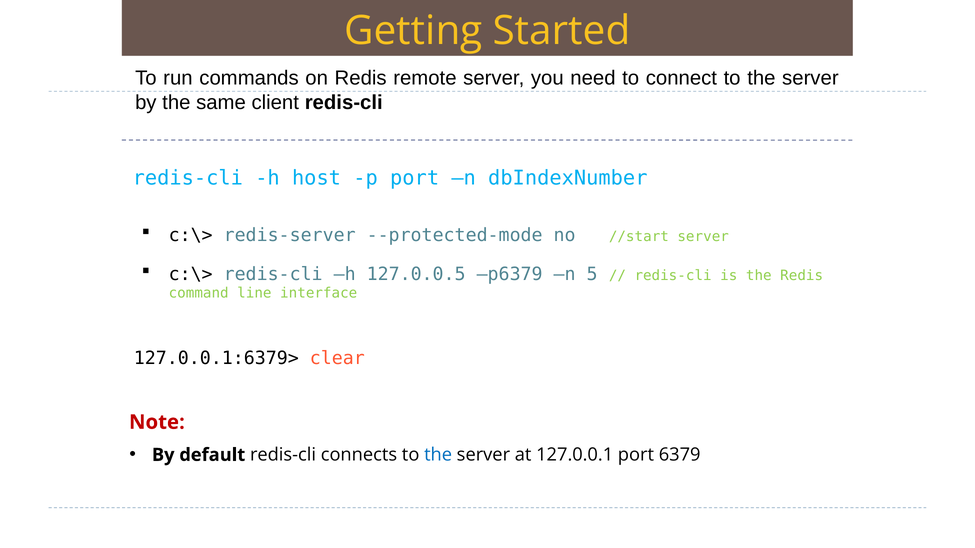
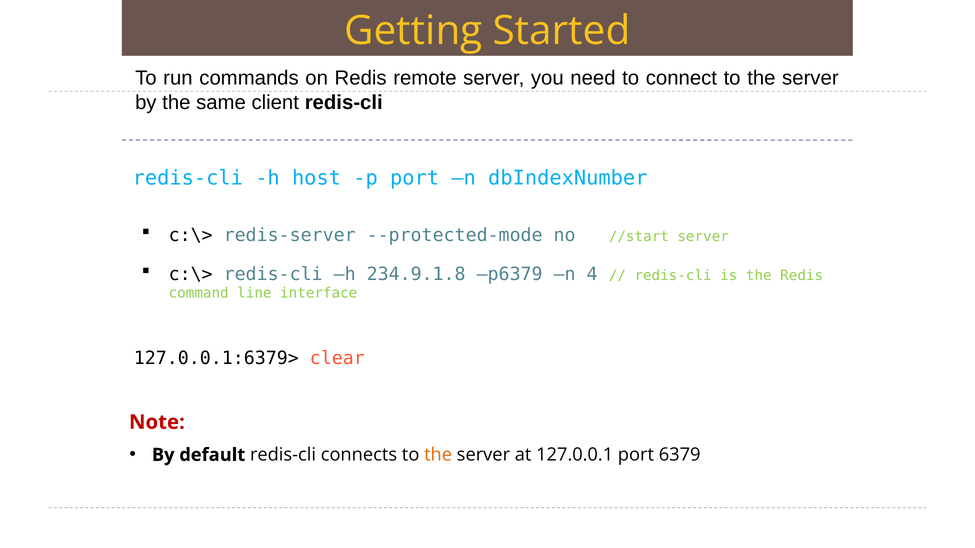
127.0.0.5: 127.0.0.5 -> 234.9.1.8
5: 5 -> 4
the at (438, 455) colour: blue -> orange
